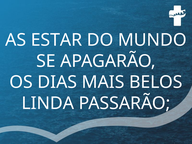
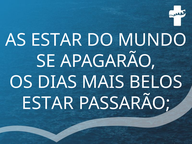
LINDA at (48, 103): LINDA -> ESTAR
